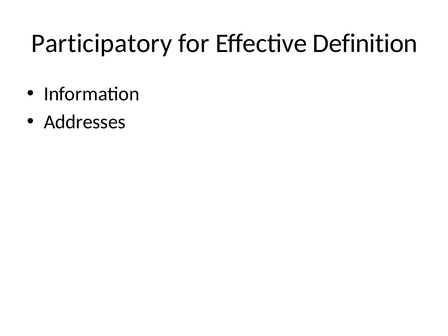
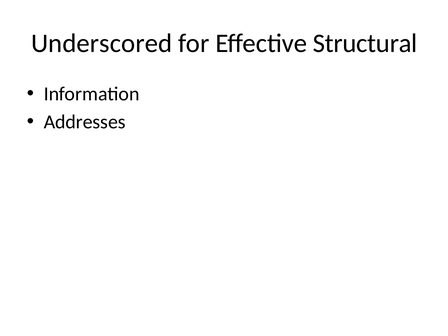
Participatory: Participatory -> Underscored
Definition: Definition -> Structural
